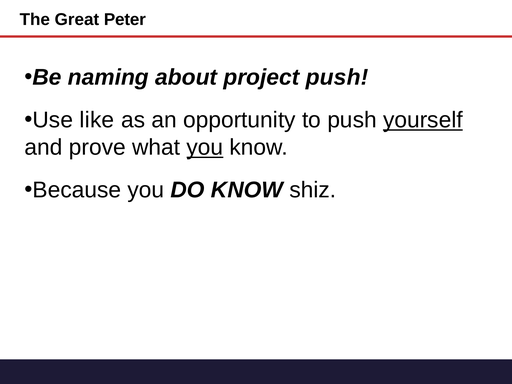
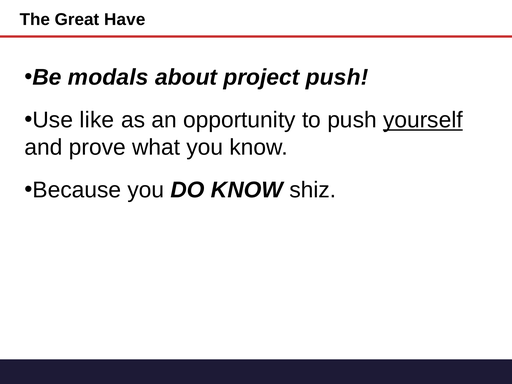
Peter: Peter -> Have
naming: naming -> modals
you at (205, 147) underline: present -> none
